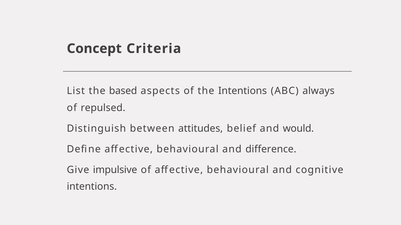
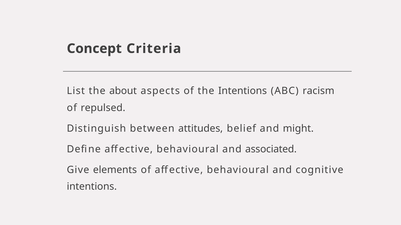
based: based -> about
always: always -> racism
would: would -> might
difference: difference -> associated
impulsive: impulsive -> elements
